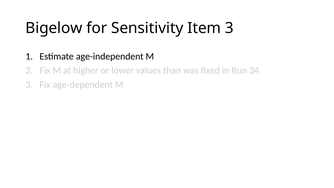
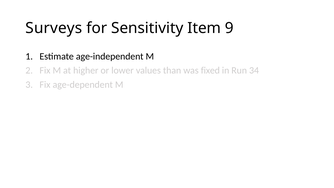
Bigelow: Bigelow -> Surveys
Item 3: 3 -> 9
